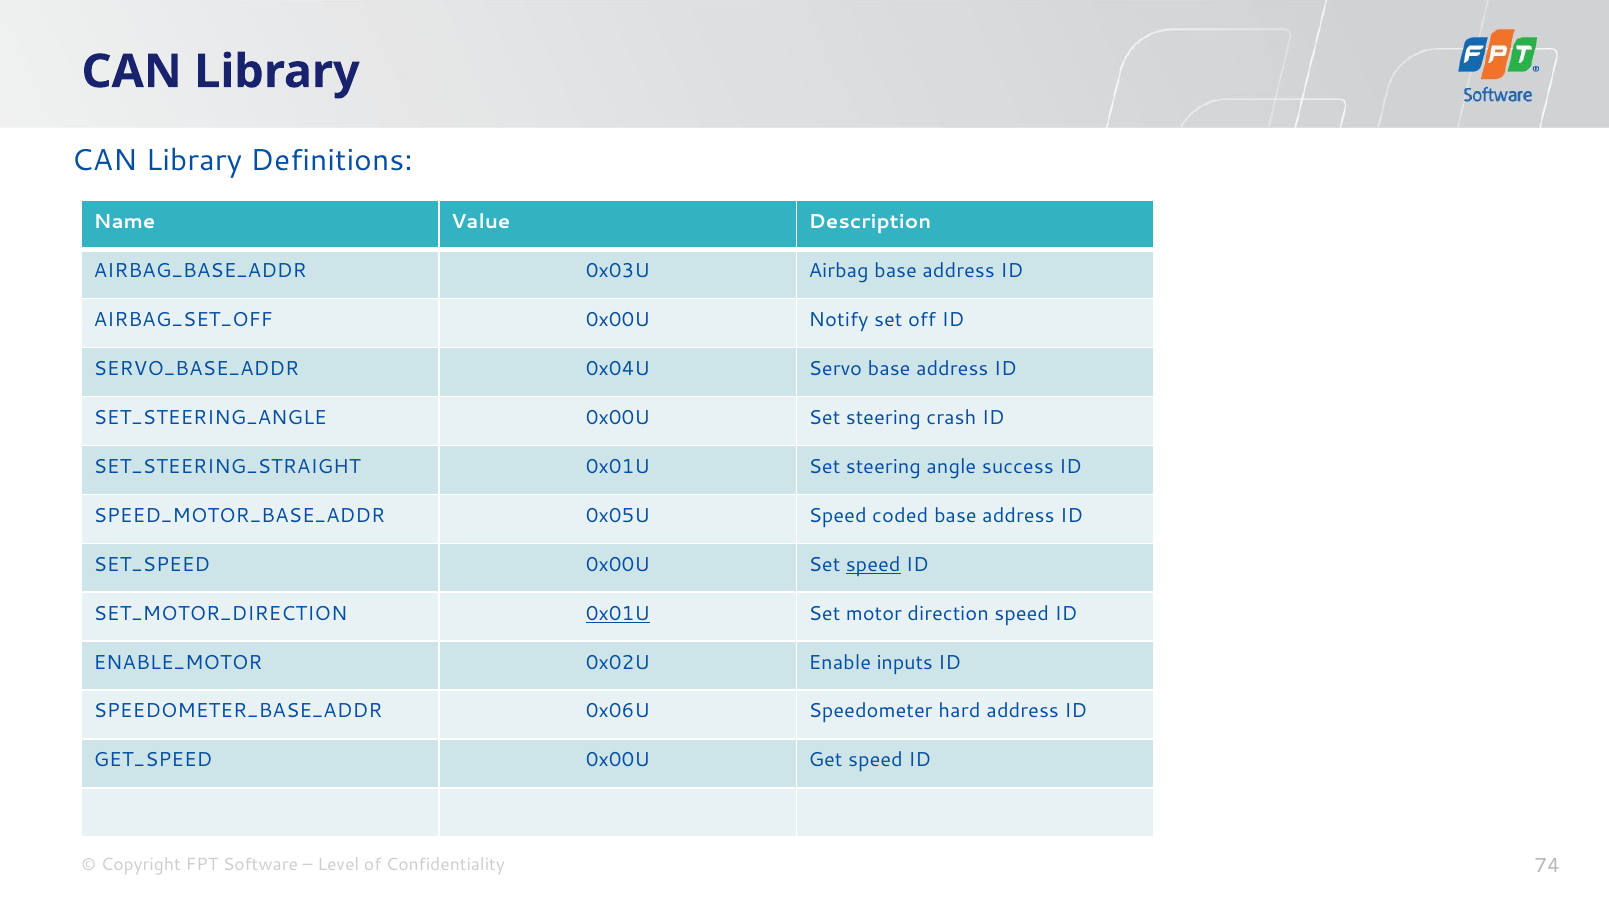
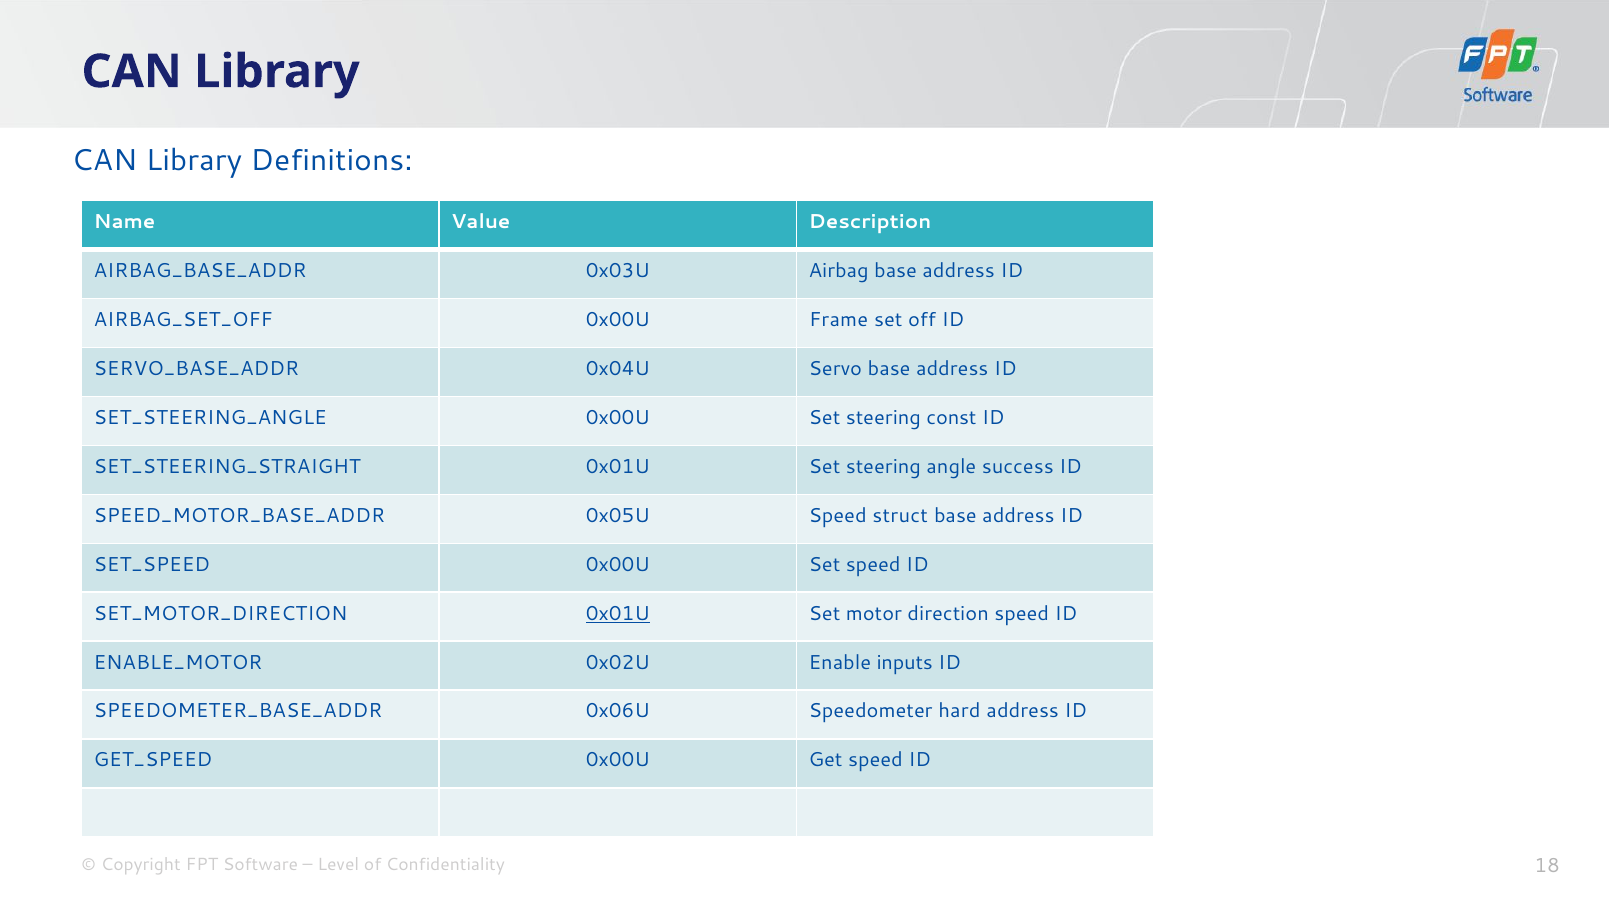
Notify: Notify -> Frame
crash: crash -> const
coded: coded -> struct
speed at (873, 565) underline: present -> none
74: 74 -> 18
